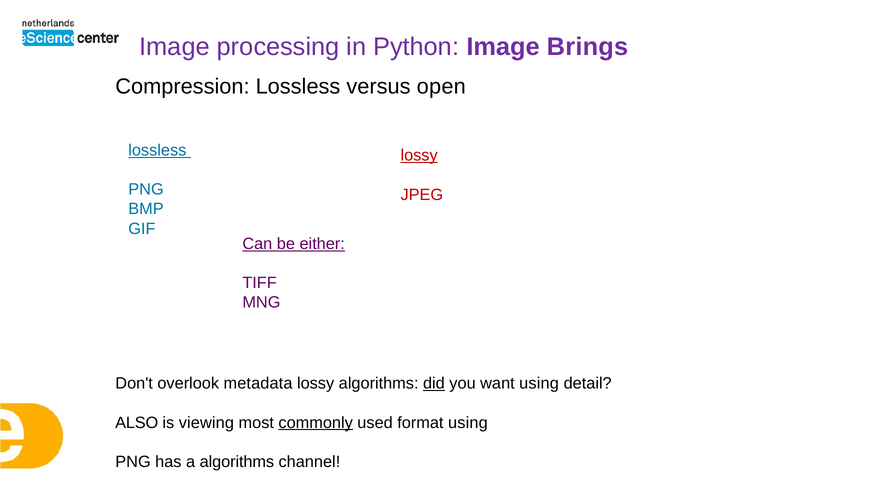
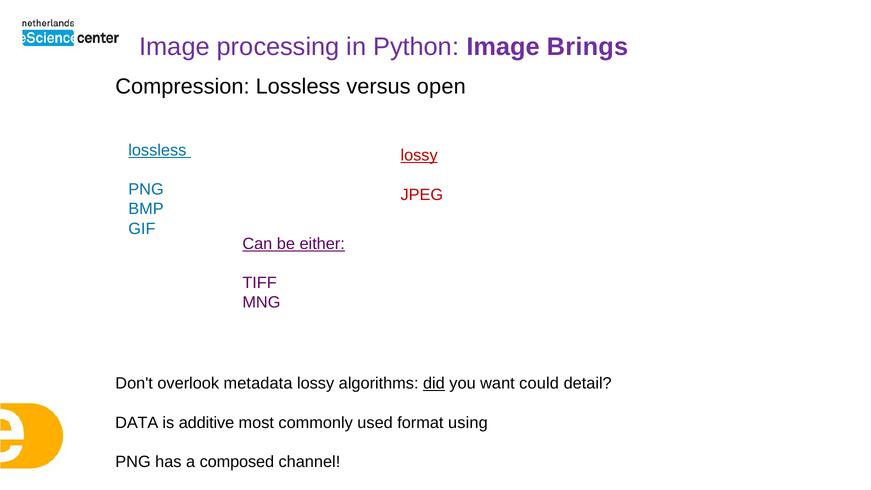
want using: using -> could
ALSO: ALSO -> DATA
viewing: viewing -> additive
commonly underline: present -> none
a algorithms: algorithms -> composed
